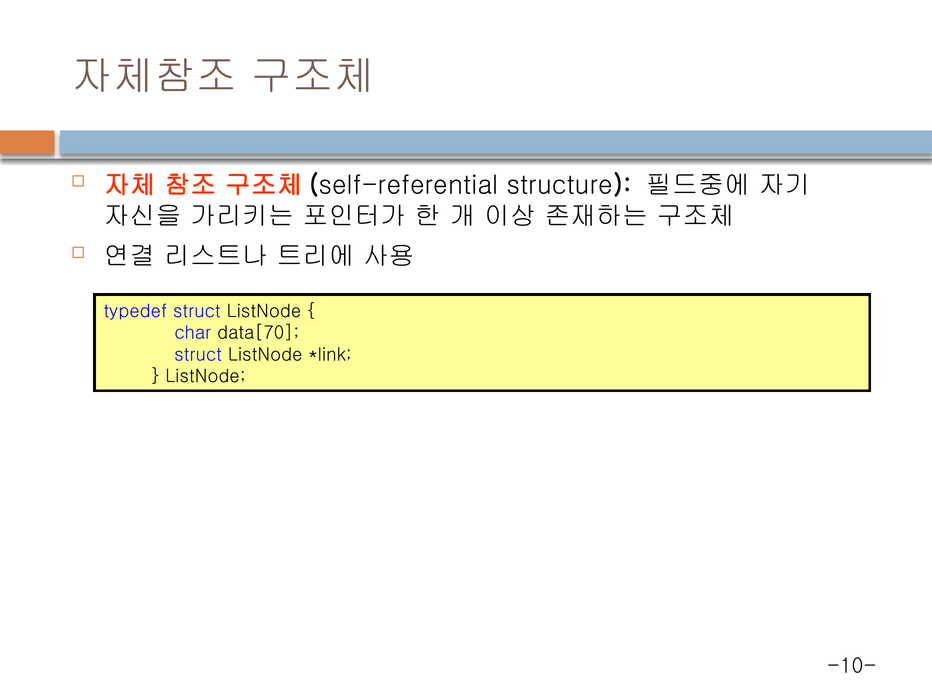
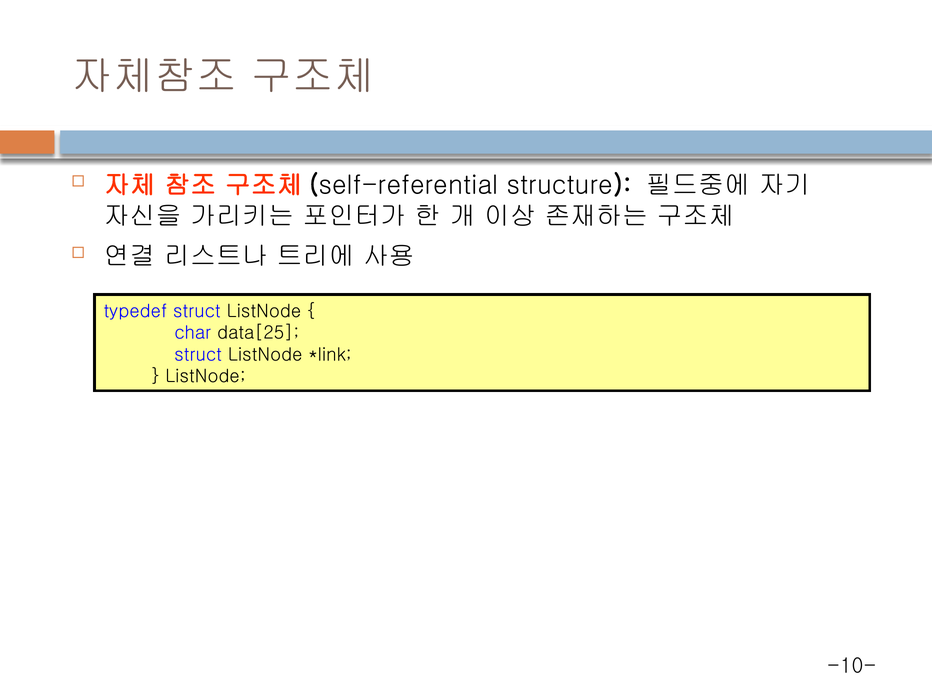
data[70: data[70 -> data[25
